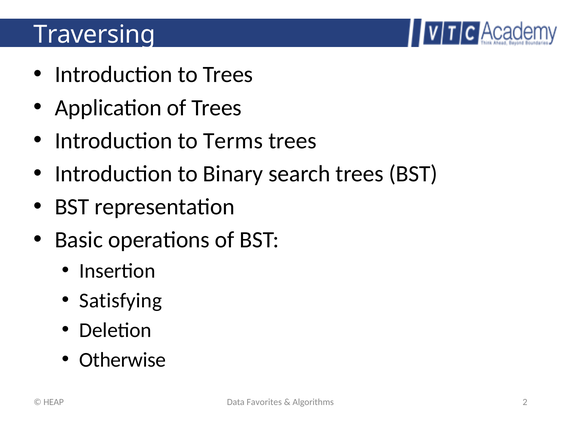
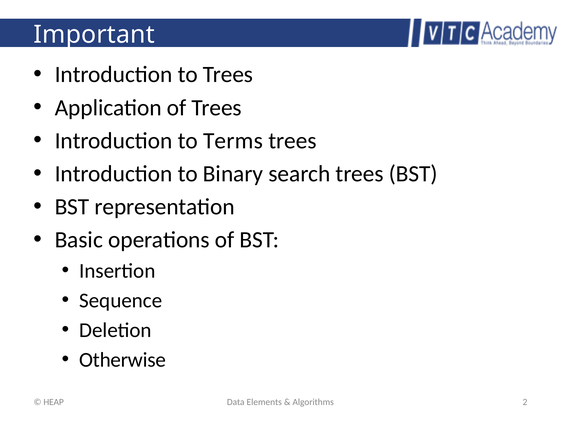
Traversing: Traversing -> Important
Satisfying: Satisfying -> Sequence
Favorites: Favorites -> Elements
